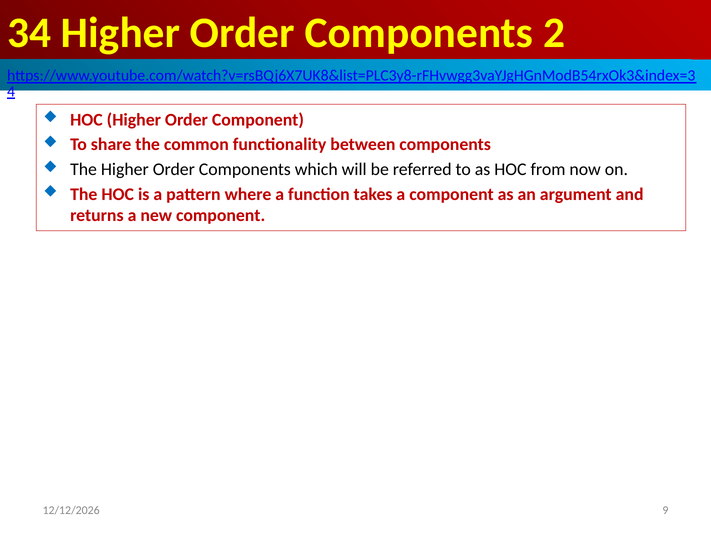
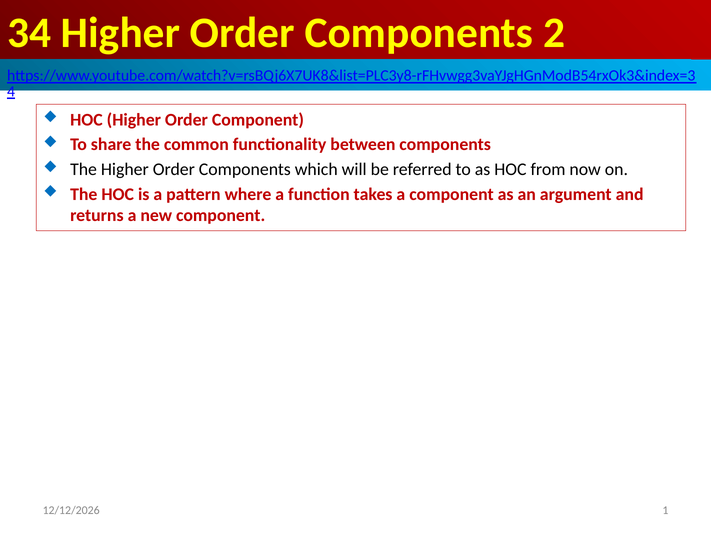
9: 9 -> 1
